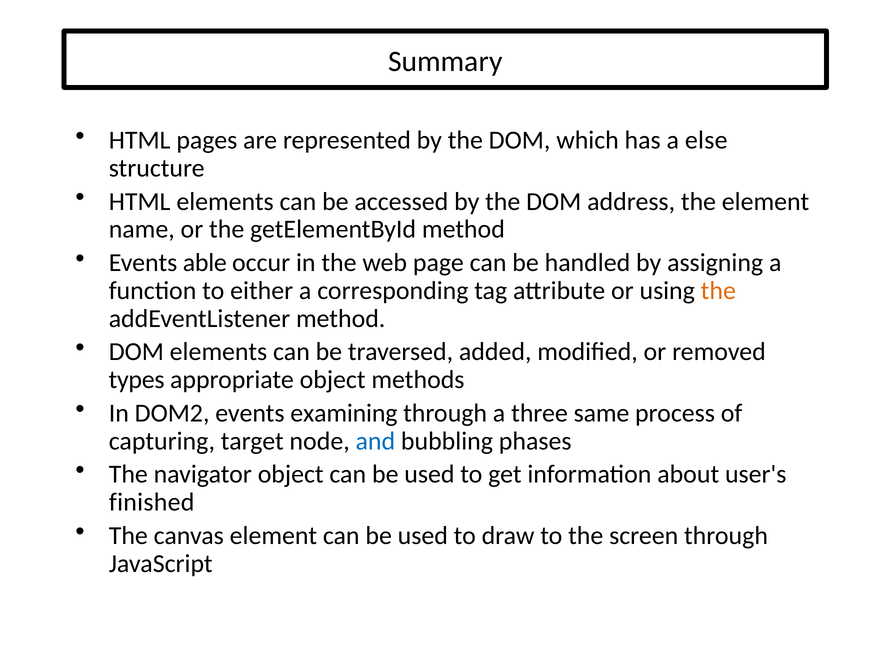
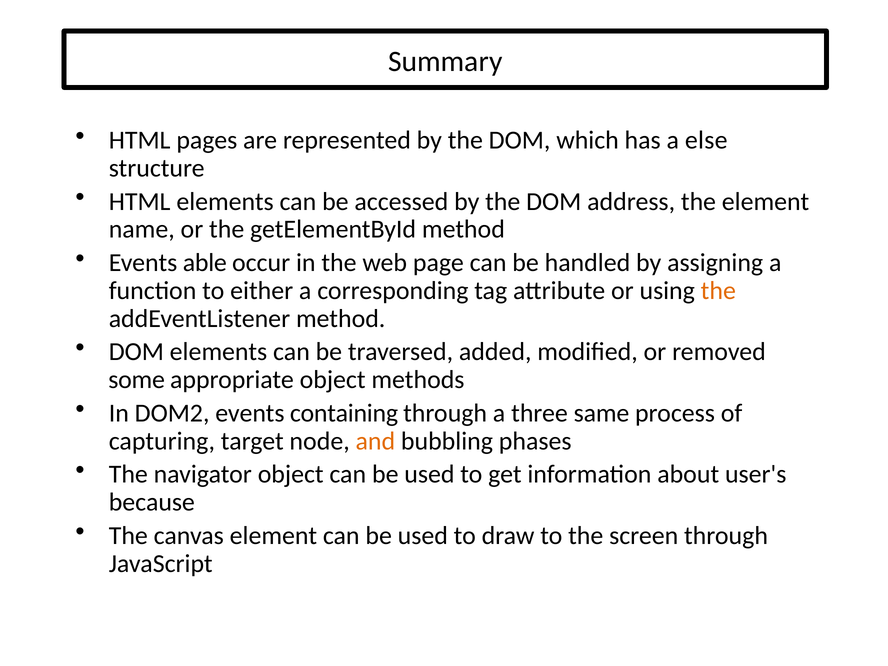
types: types -> some
examining: examining -> containing
and colour: blue -> orange
finished: finished -> because
